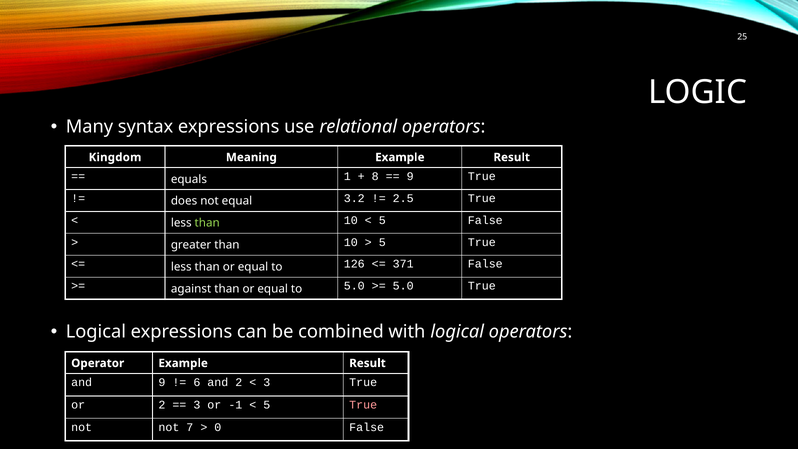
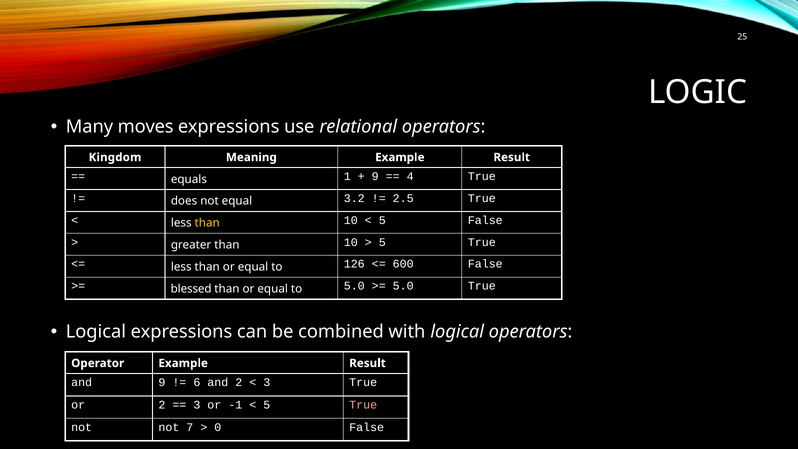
syntax: syntax -> moves
8 at (375, 176): 8 -> 9
9 at (410, 176): 9 -> 4
than at (207, 223) colour: light green -> yellow
371: 371 -> 600
against: against -> blessed
